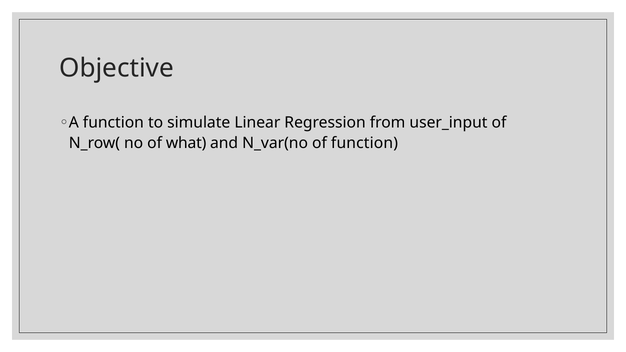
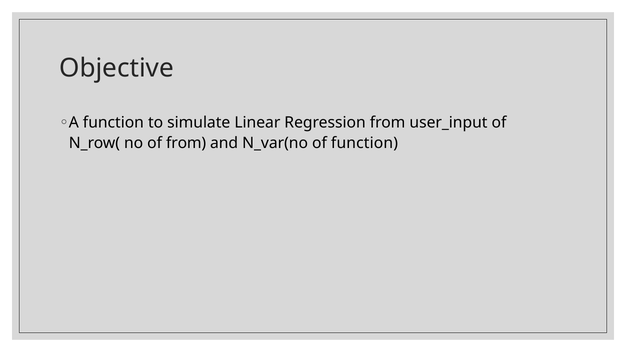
of what: what -> from
